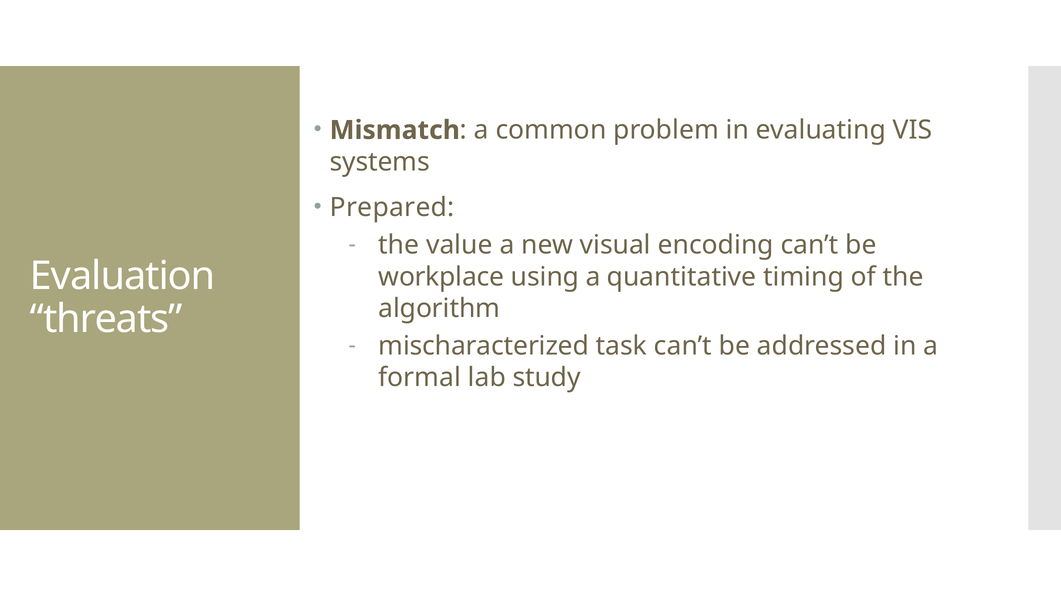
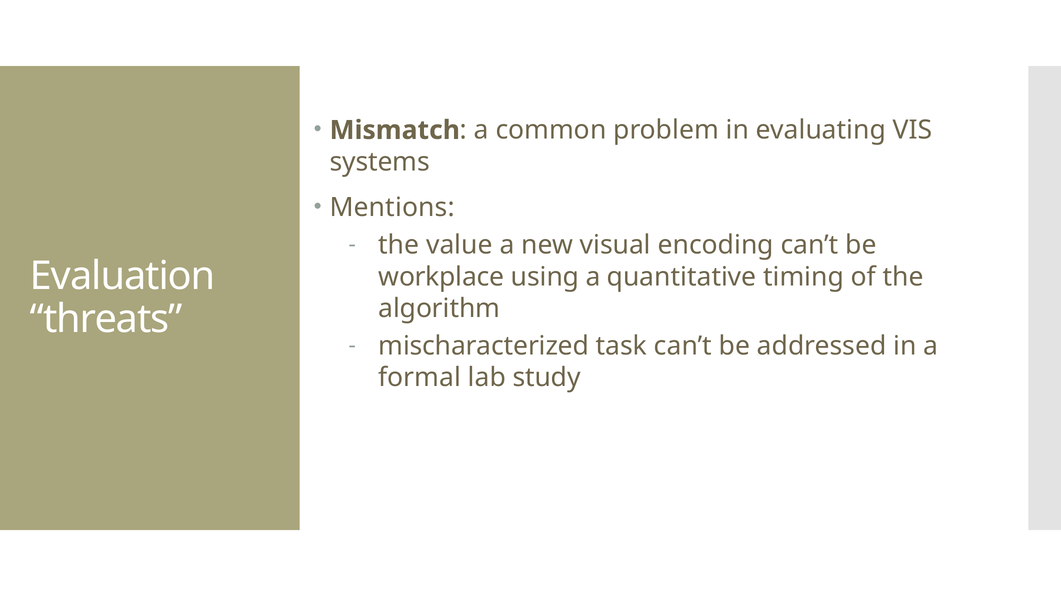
Prepared: Prepared -> Mentions
